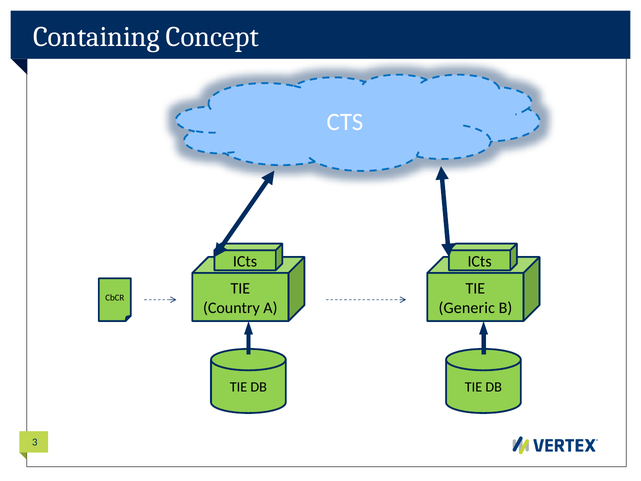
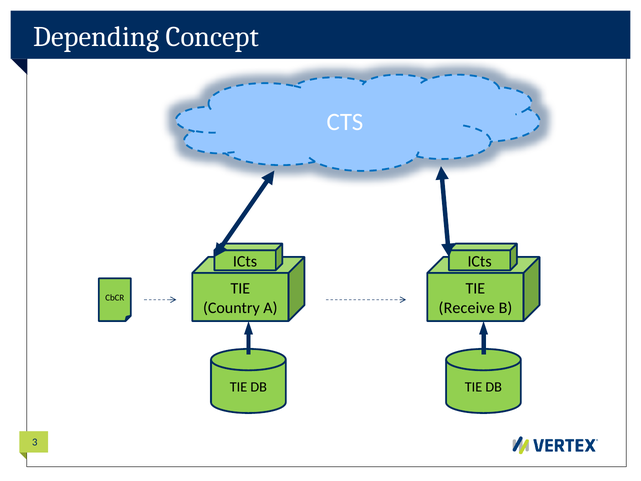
Containing: Containing -> Depending
Generic: Generic -> Receive
